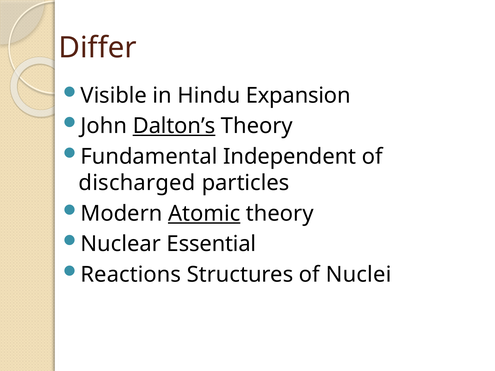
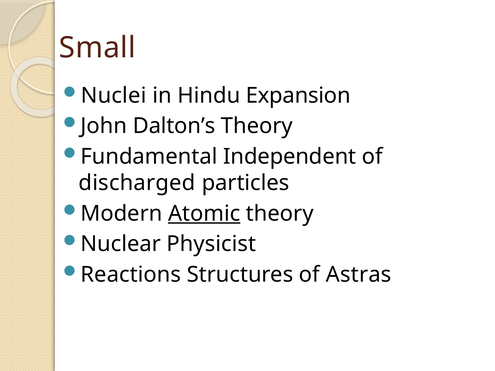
Differ: Differ -> Small
Visible: Visible -> Nuclei
Dalton’s underline: present -> none
Essential: Essential -> Physicist
Nuclei: Nuclei -> Astras
